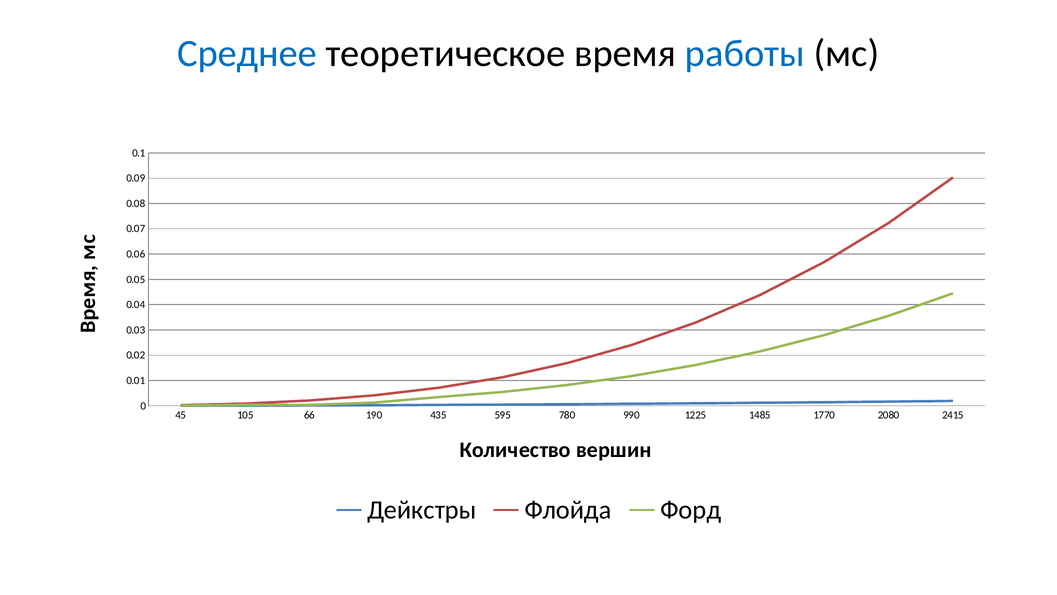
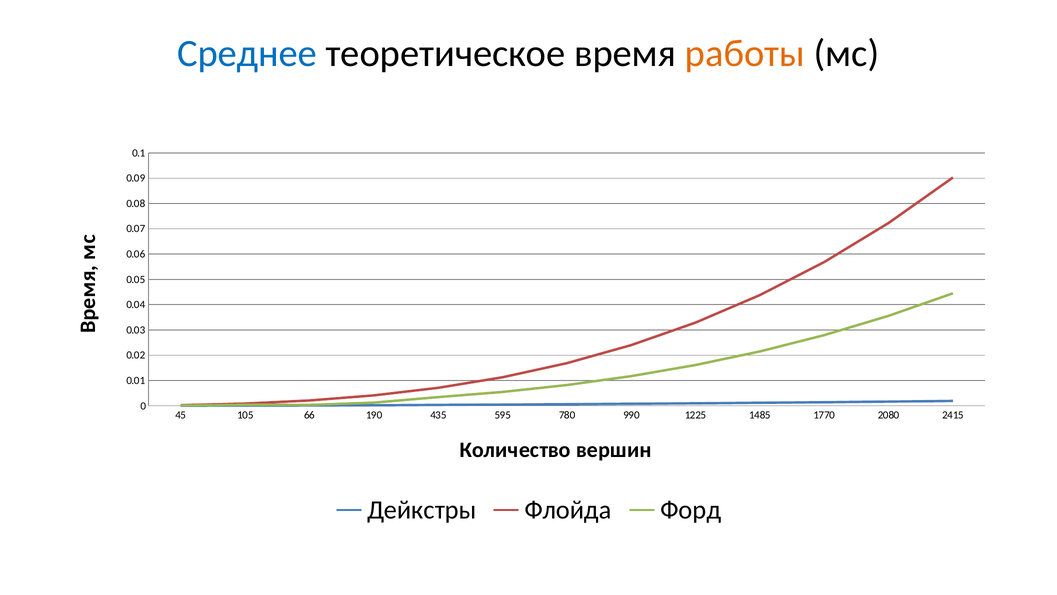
работы colour: blue -> orange
